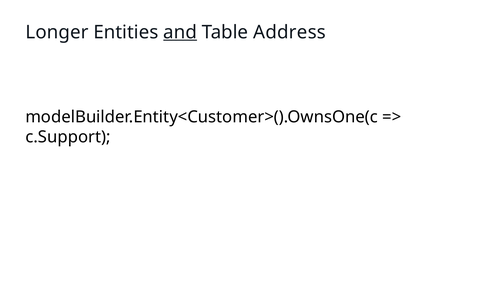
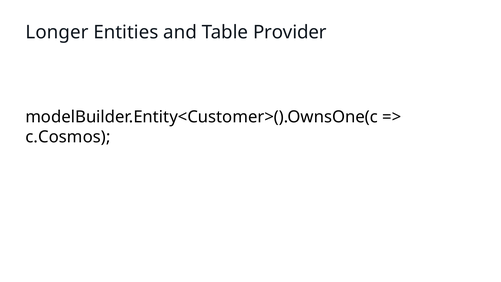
and underline: present -> none
Address: Address -> Provider
c.Support: c.Support -> c.Cosmos
